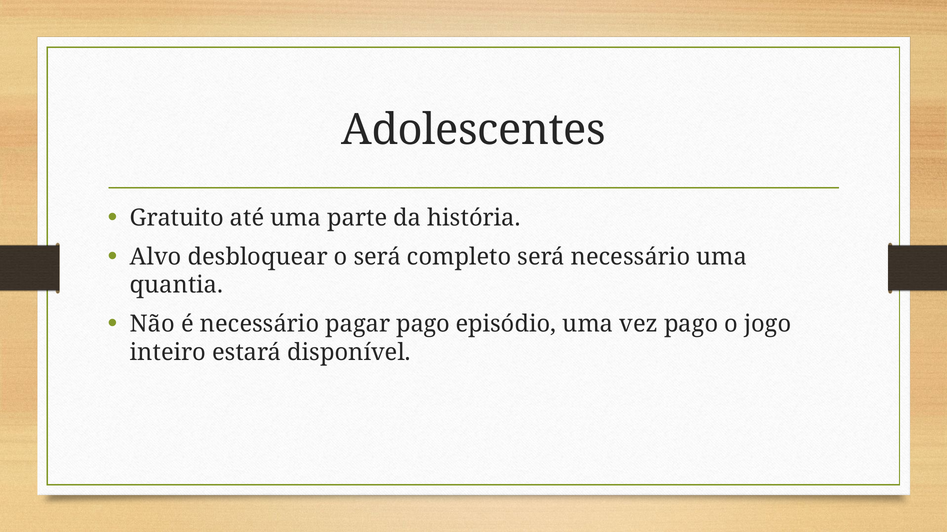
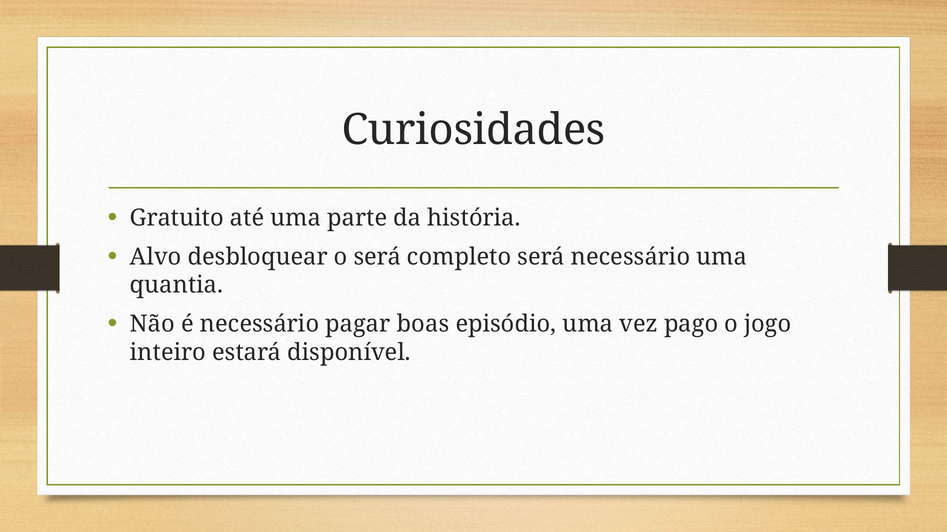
Adolescentes: Adolescentes -> Curiosidades
pagar pago: pago -> boas
